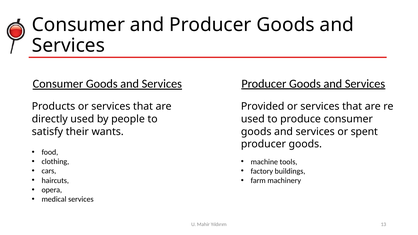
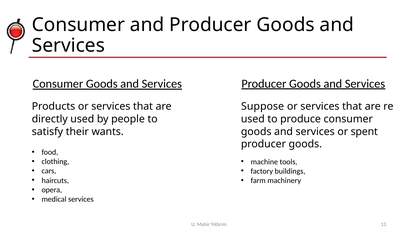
Provided: Provided -> Suppose
